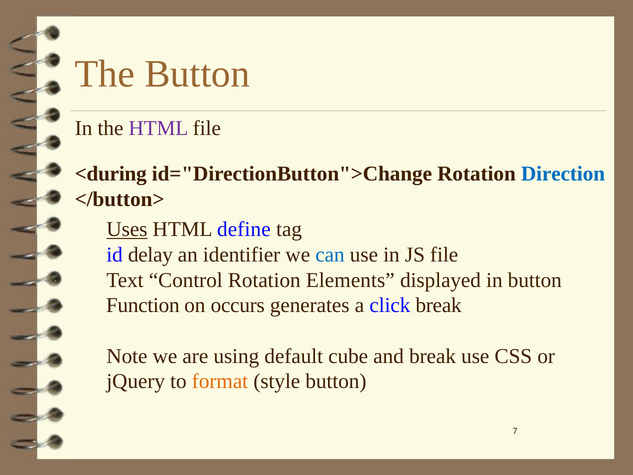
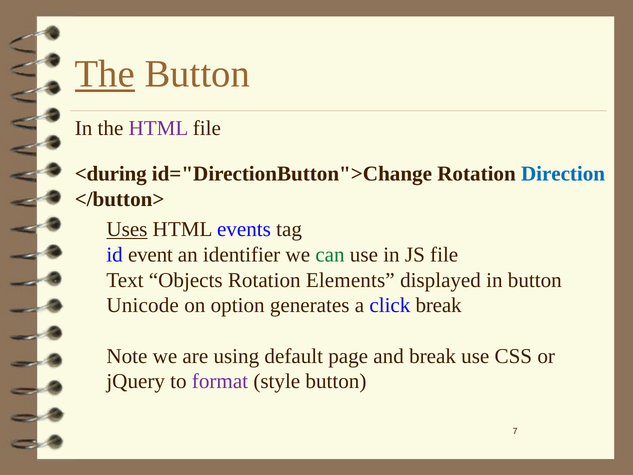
The at (105, 74) underline: none -> present
define: define -> events
delay: delay -> event
can colour: blue -> green
Control: Control -> Objects
Function: Function -> Unicode
occurs: occurs -> option
cube: cube -> page
format colour: orange -> purple
